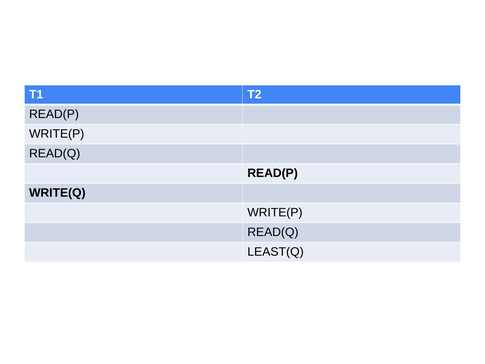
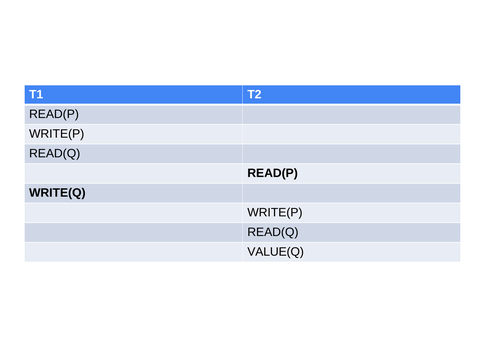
LEAST(Q: LEAST(Q -> VALUE(Q
